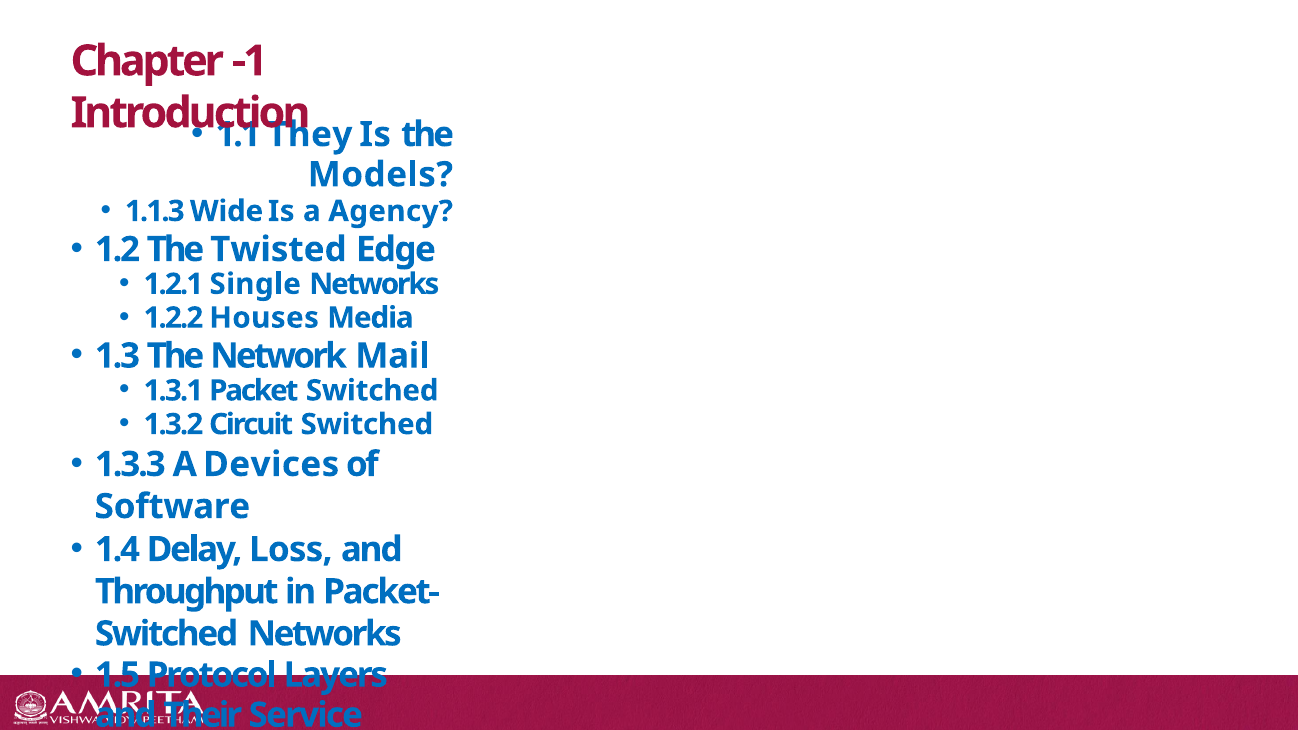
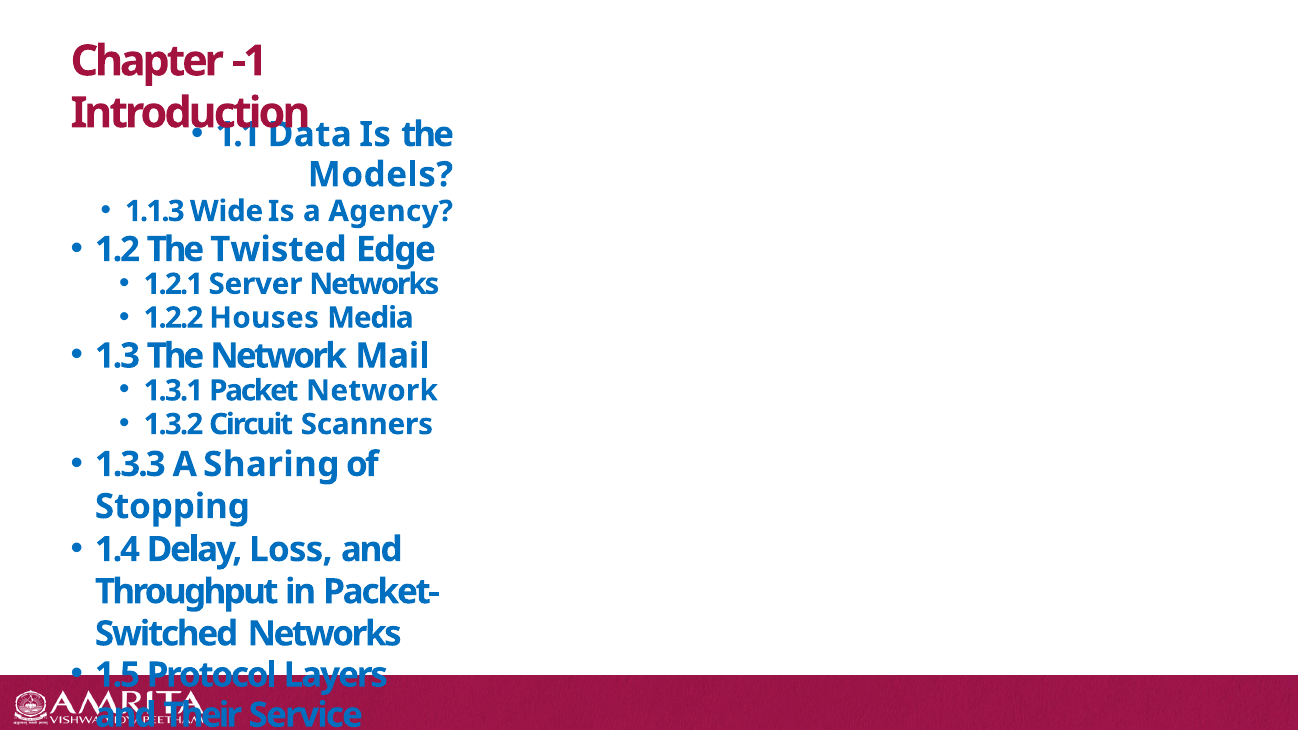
They: They -> Data
Single: Single -> Server
Packet Switched: Switched -> Network
Circuit Switched: Switched -> Scanners
Devices: Devices -> Sharing
Software: Software -> Stopping
